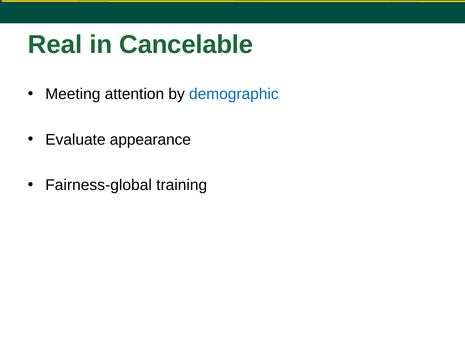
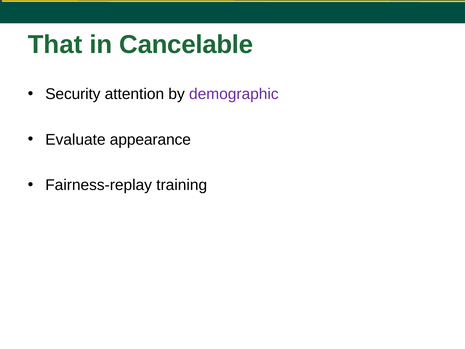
Real: Real -> That
Meeting: Meeting -> Security
demographic colour: blue -> purple
Fairness-global: Fairness-global -> Fairness-replay
